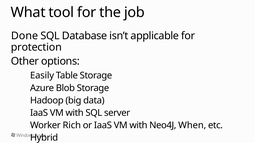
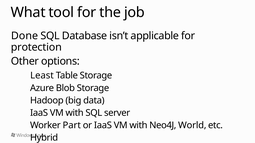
Easily: Easily -> Least
Rich: Rich -> Part
When: When -> World
